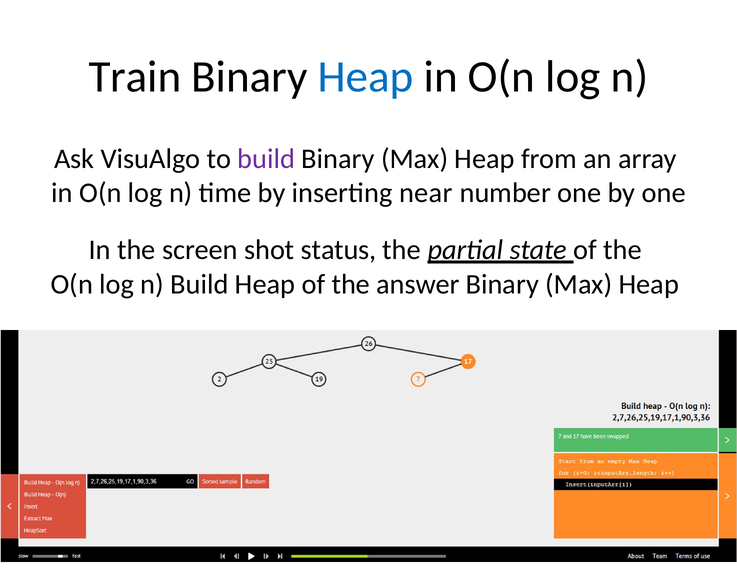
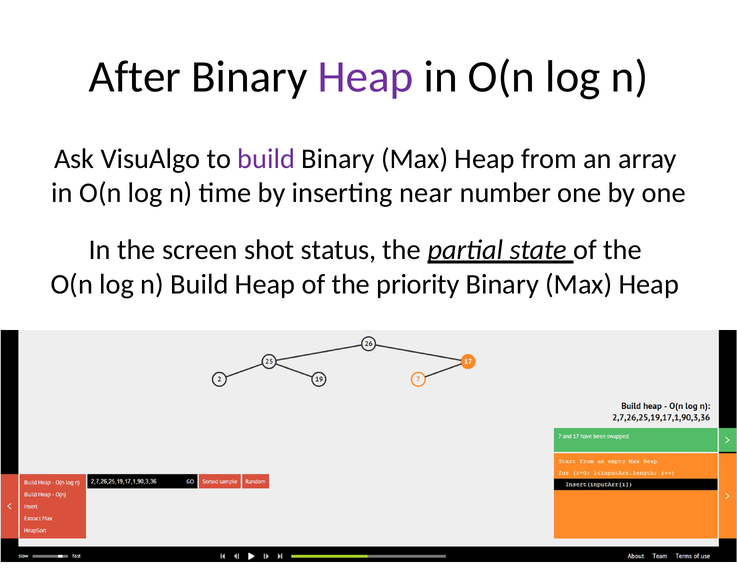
Train: Train -> After
Heap at (366, 77) colour: blue -> purple
answer: answer -> priority
